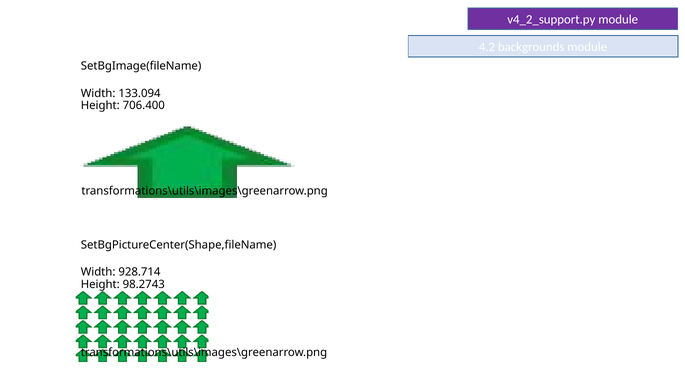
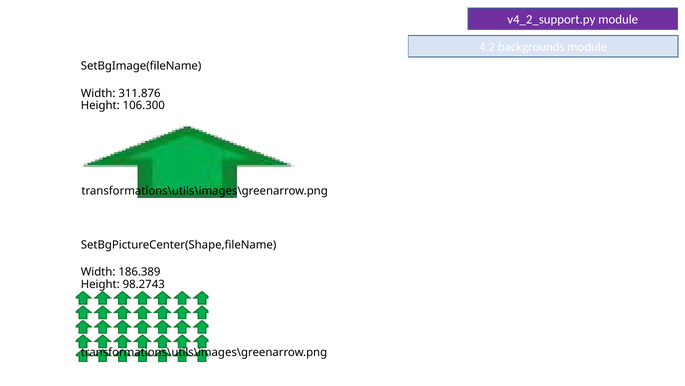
133.094: 133.094 -> 311.876
706.400: 706.400 -> 106.300
928.714: 928.714 -> 186.389
